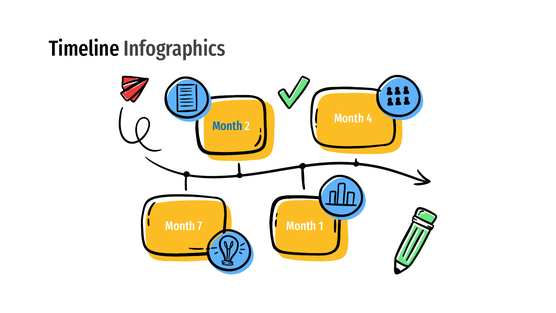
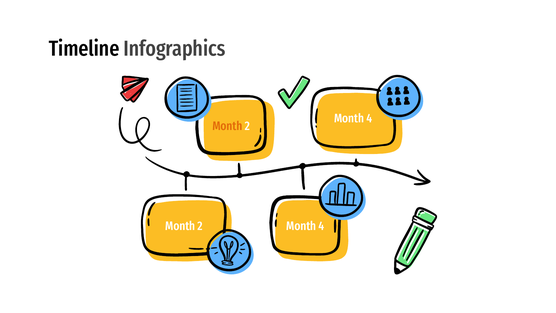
Month at (227, 126) colour: blue -> orange
7 at (200, 226): 7 -> 2
1 at (321, 226): 1 -> 4
